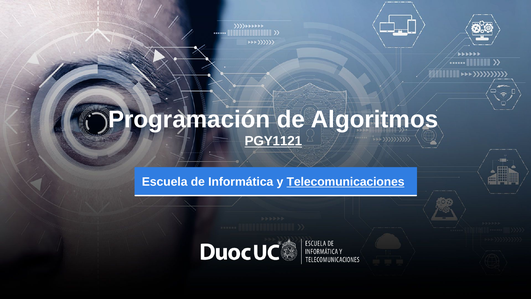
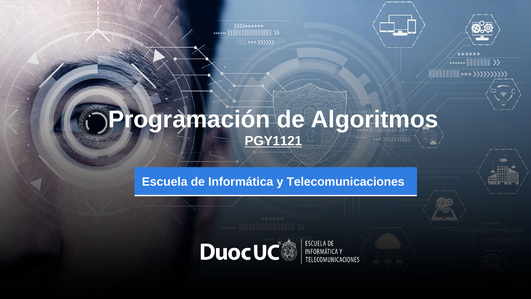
Telecomunicaciones underline: present -> none
